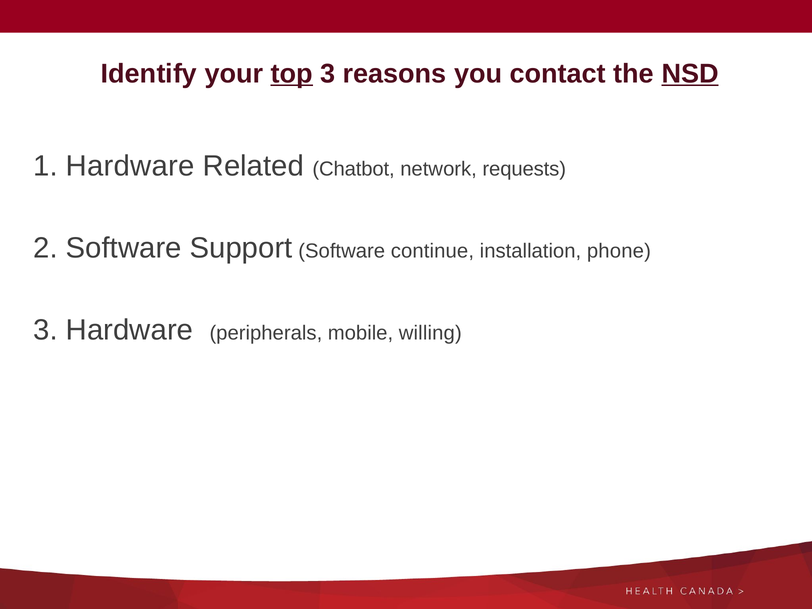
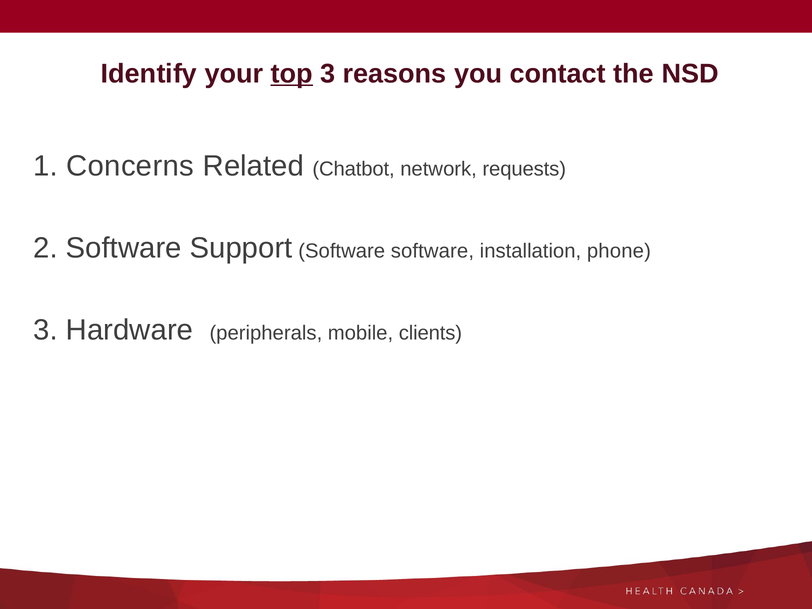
NSD underline: present -> none
1 Hardware: Hardware -> Concerns
Software continue: continue -> software
willing: willing -> clients
